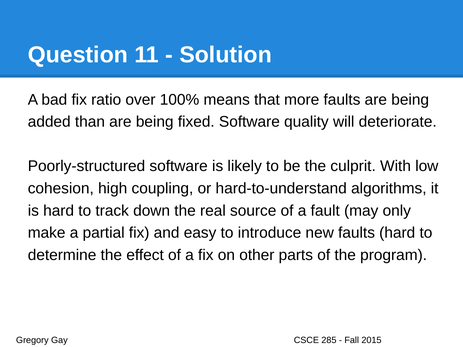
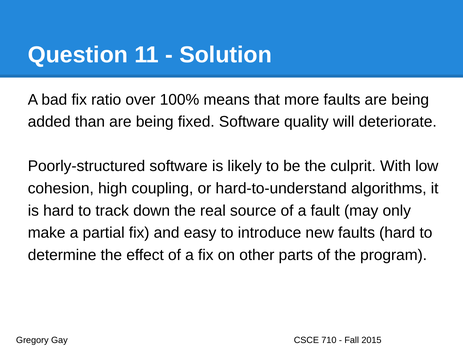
285: 285 -> 710
